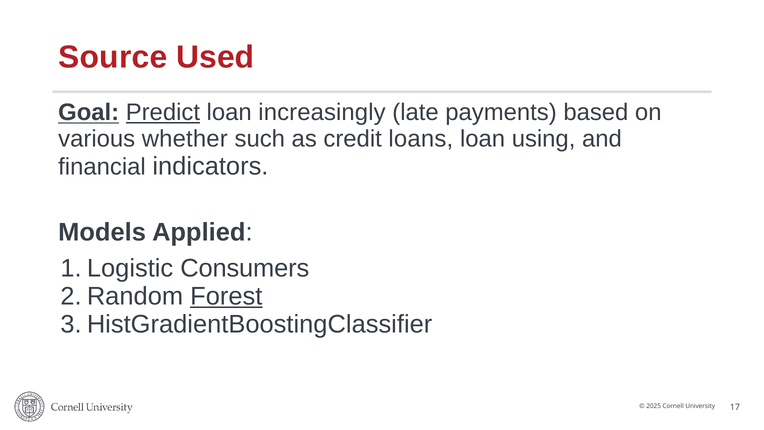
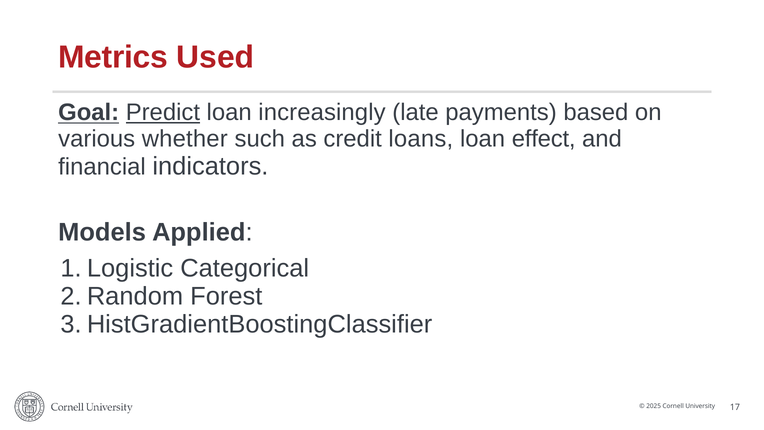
Source: Source -> Metrics
using: using -> effect
Consumers: Consumers -> Categorical
Forest underline: present -> none
